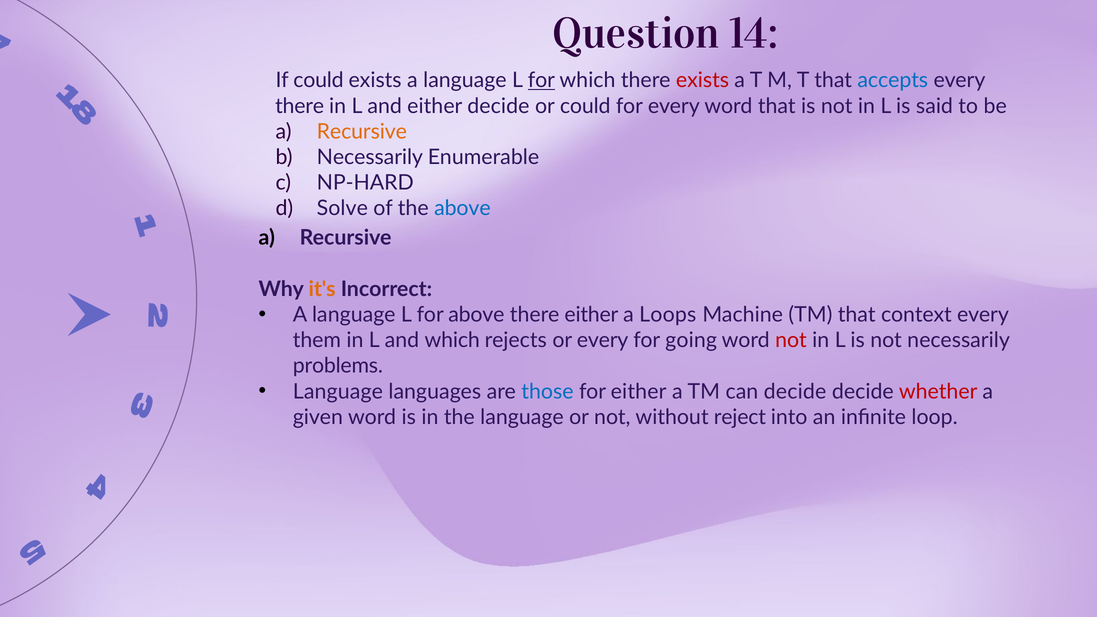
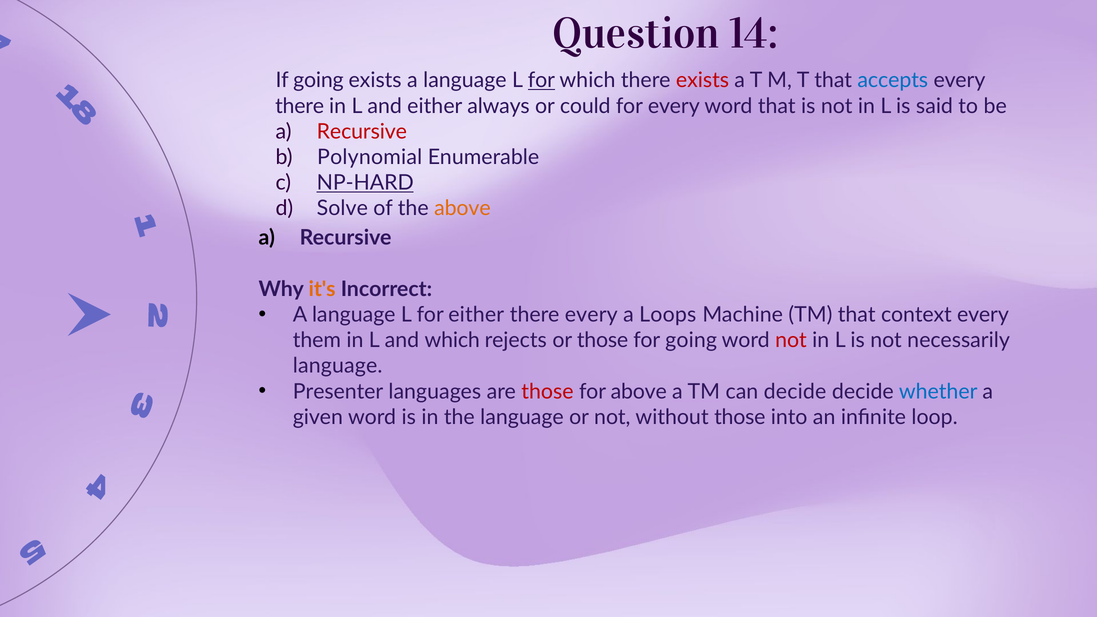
If could: could -> going
either decide: decide -> always
Recursive at (362, 132) colour: orange -> red
Necessarily at (370, 157): Necessarily -> Polynomial
NP-HARD underline: none -> present
above at (462, 208) colour: blue -> orange
for above: above -> either
there either: either -> every
or every: every -> those
problems at (338, 366): problems -> language
Language at (338, 392): Language -> Presenter
those at (547, 392) colour: blue -> red
for either: either -> above
whether colour: red -> blue
without reject: reject -> those
